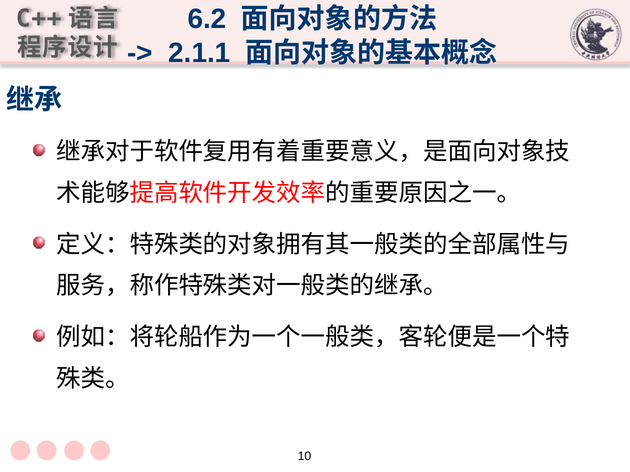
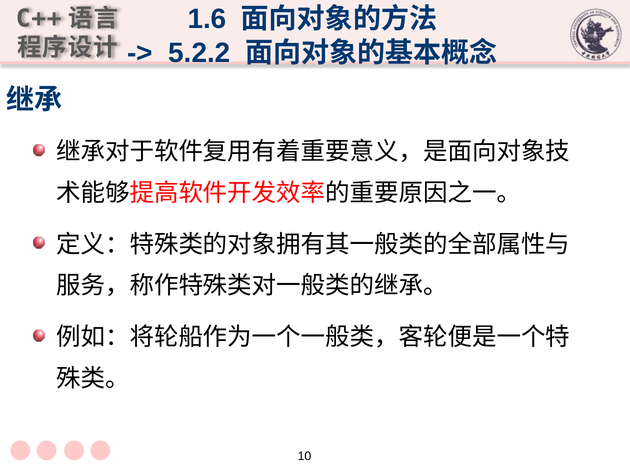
6.2: 6.2 -> 1.6
2.1.1: 2.1.1 -> 5.2.2
